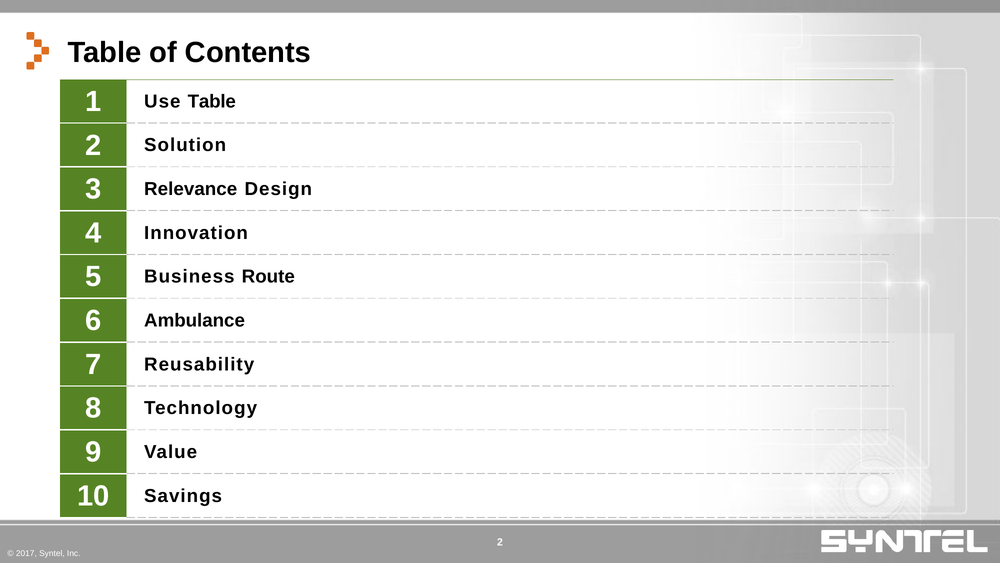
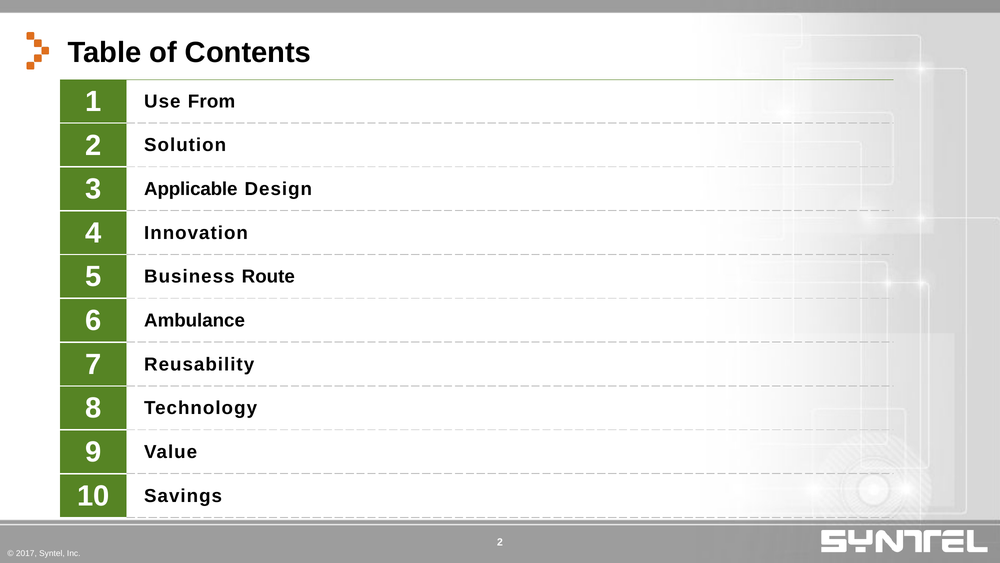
Use Table: Table -> From
Relevance: Relevance -> Applicable
